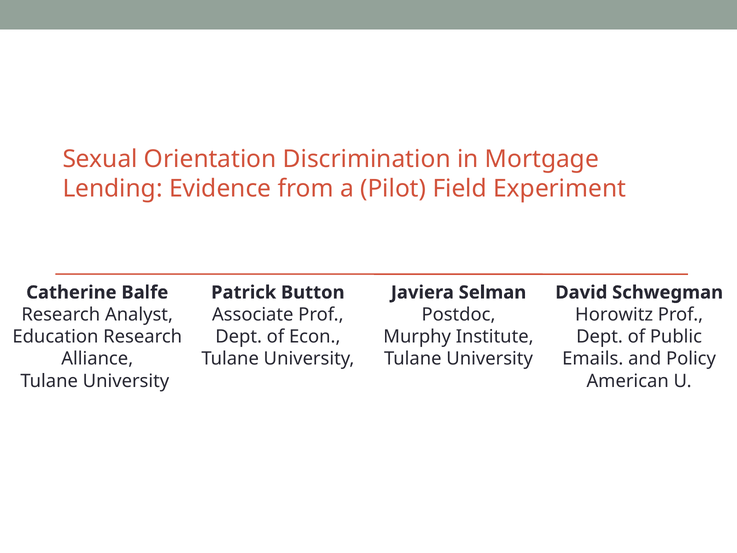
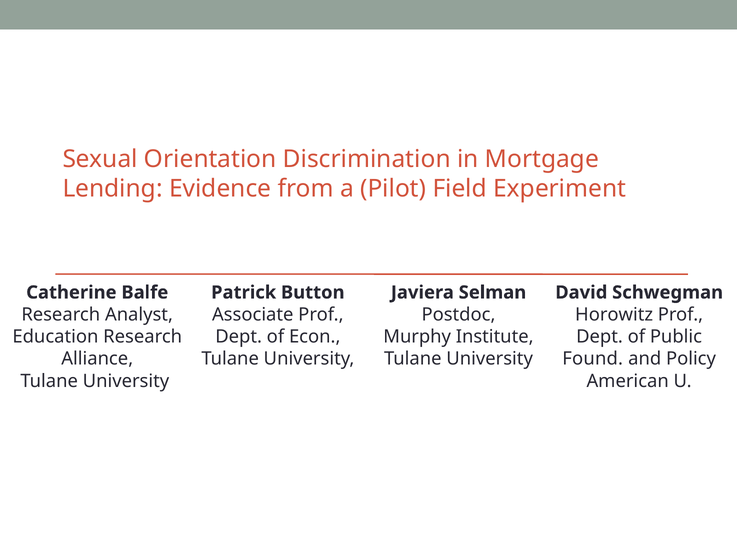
Emails: Emails -> Found
